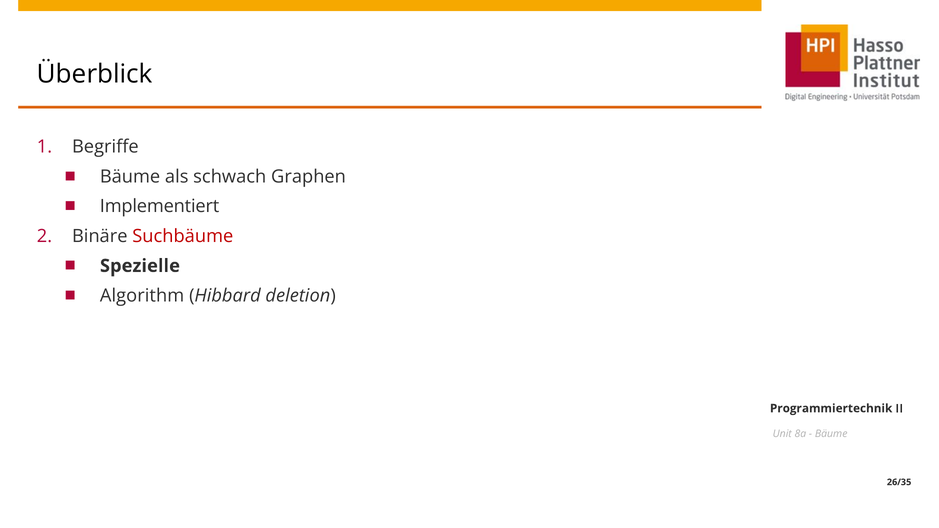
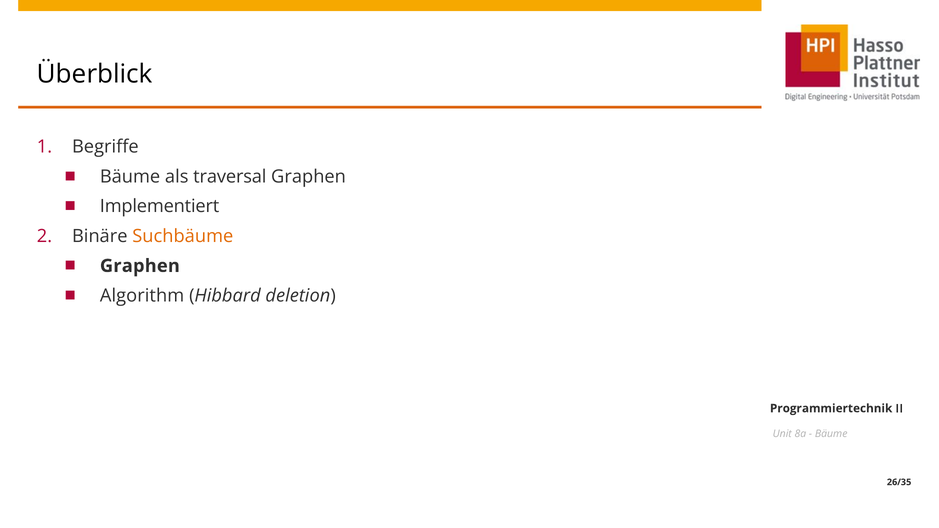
schwach: schwach -> traversal
Suchbäume colour: red -> orange
Spezielle at (140, 266): Spezielle -> Graphen
